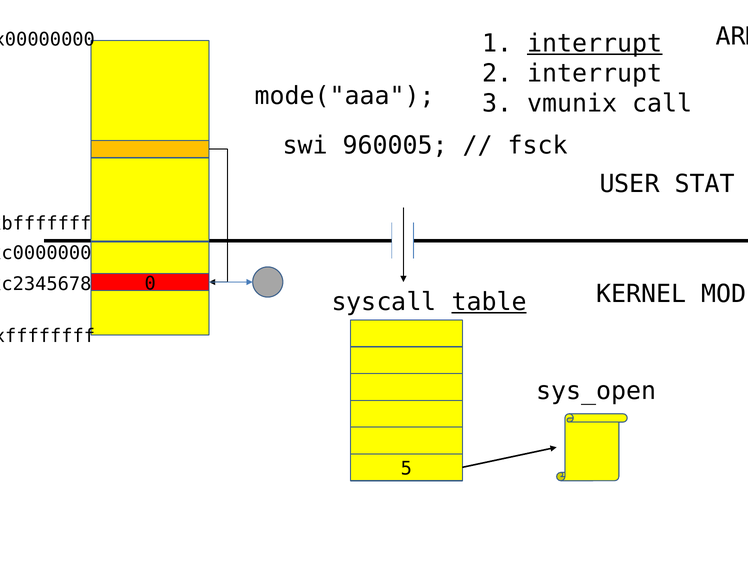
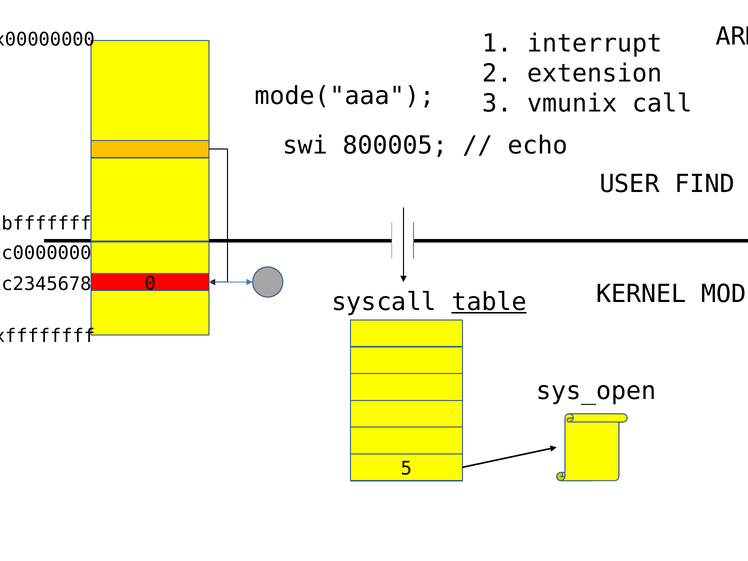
interrupt at (595, 44) underline: present -> none
2 interrupt: interrupt -> extension
960005: 960005 -> 800005
fsck: fsck -> echo
STAT: STAT -> FIND
